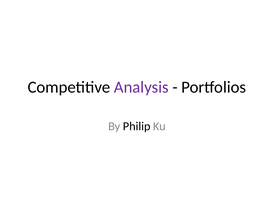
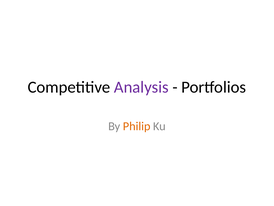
Philip colour: black -> orange
